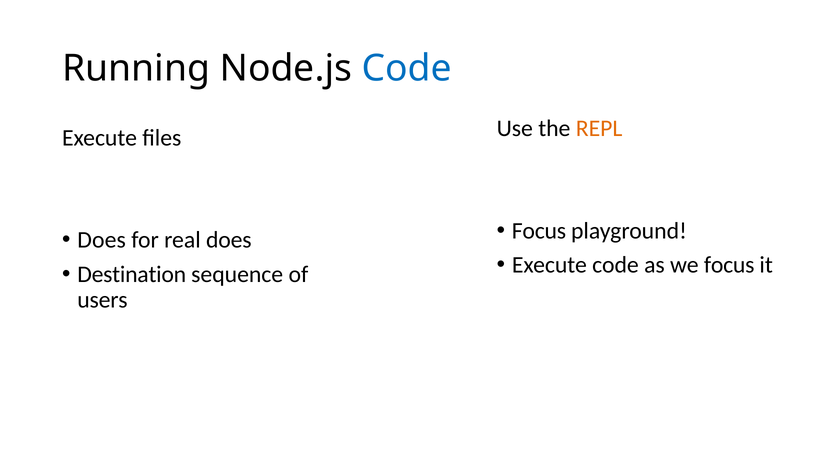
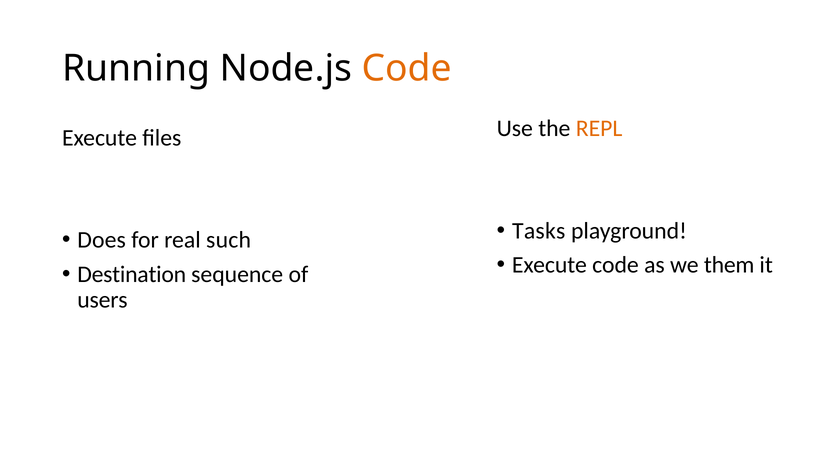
Code at (407, 68) colour: blue -> orange
Focus at (539, 231): Focus -> Tasks
real does: does -> such
we focus: focus -> them
